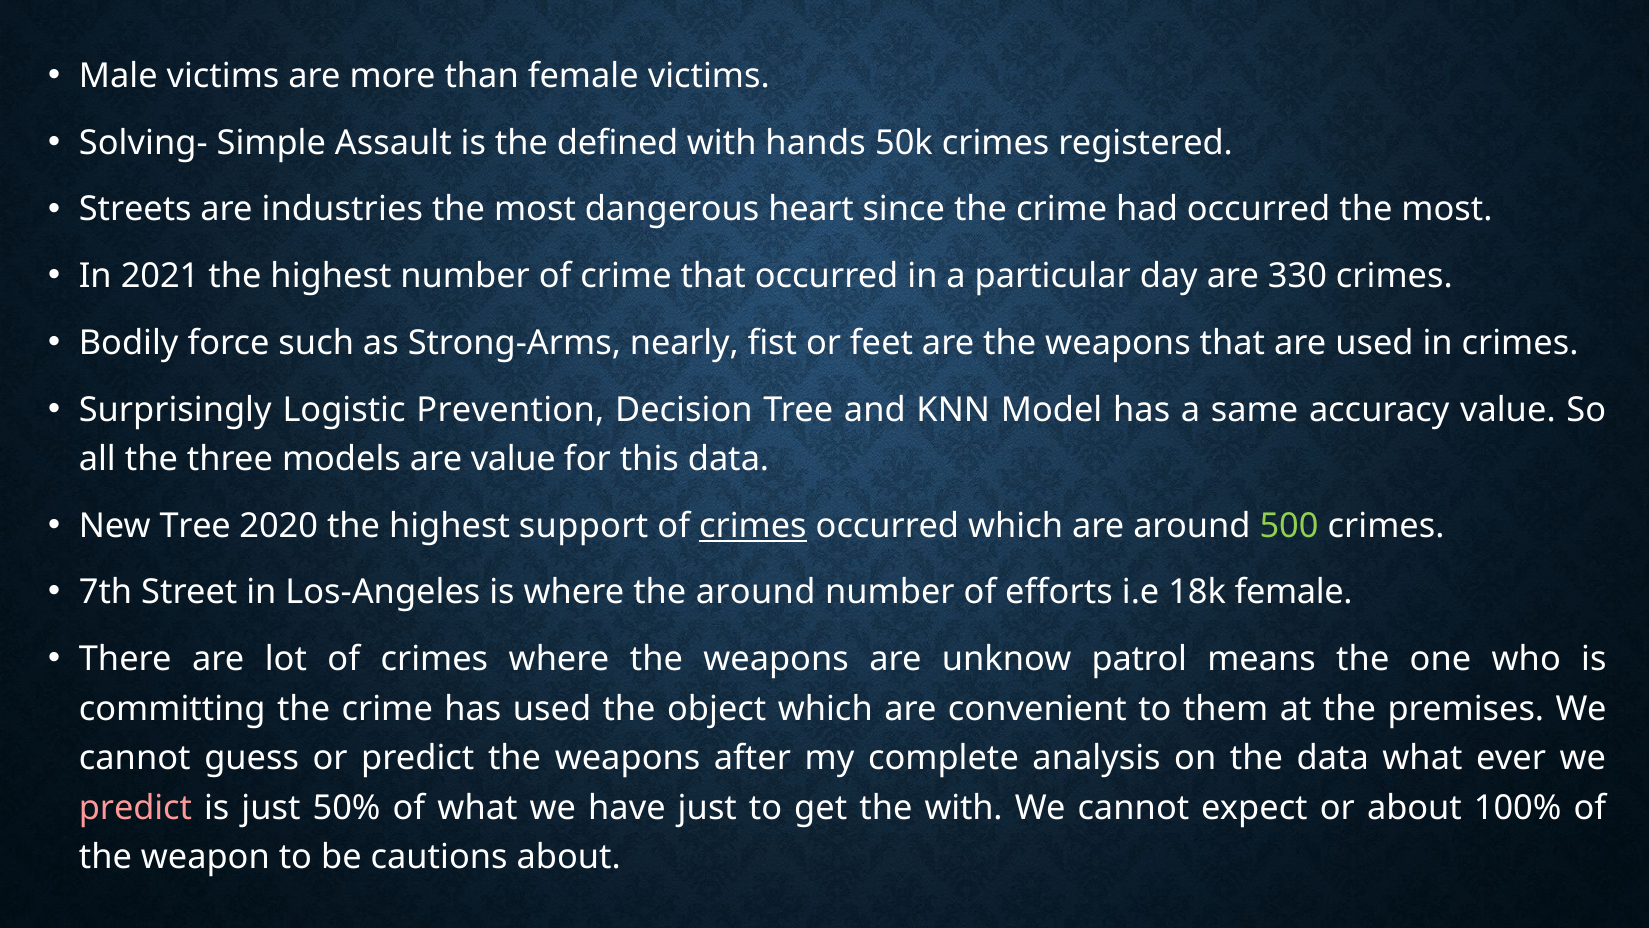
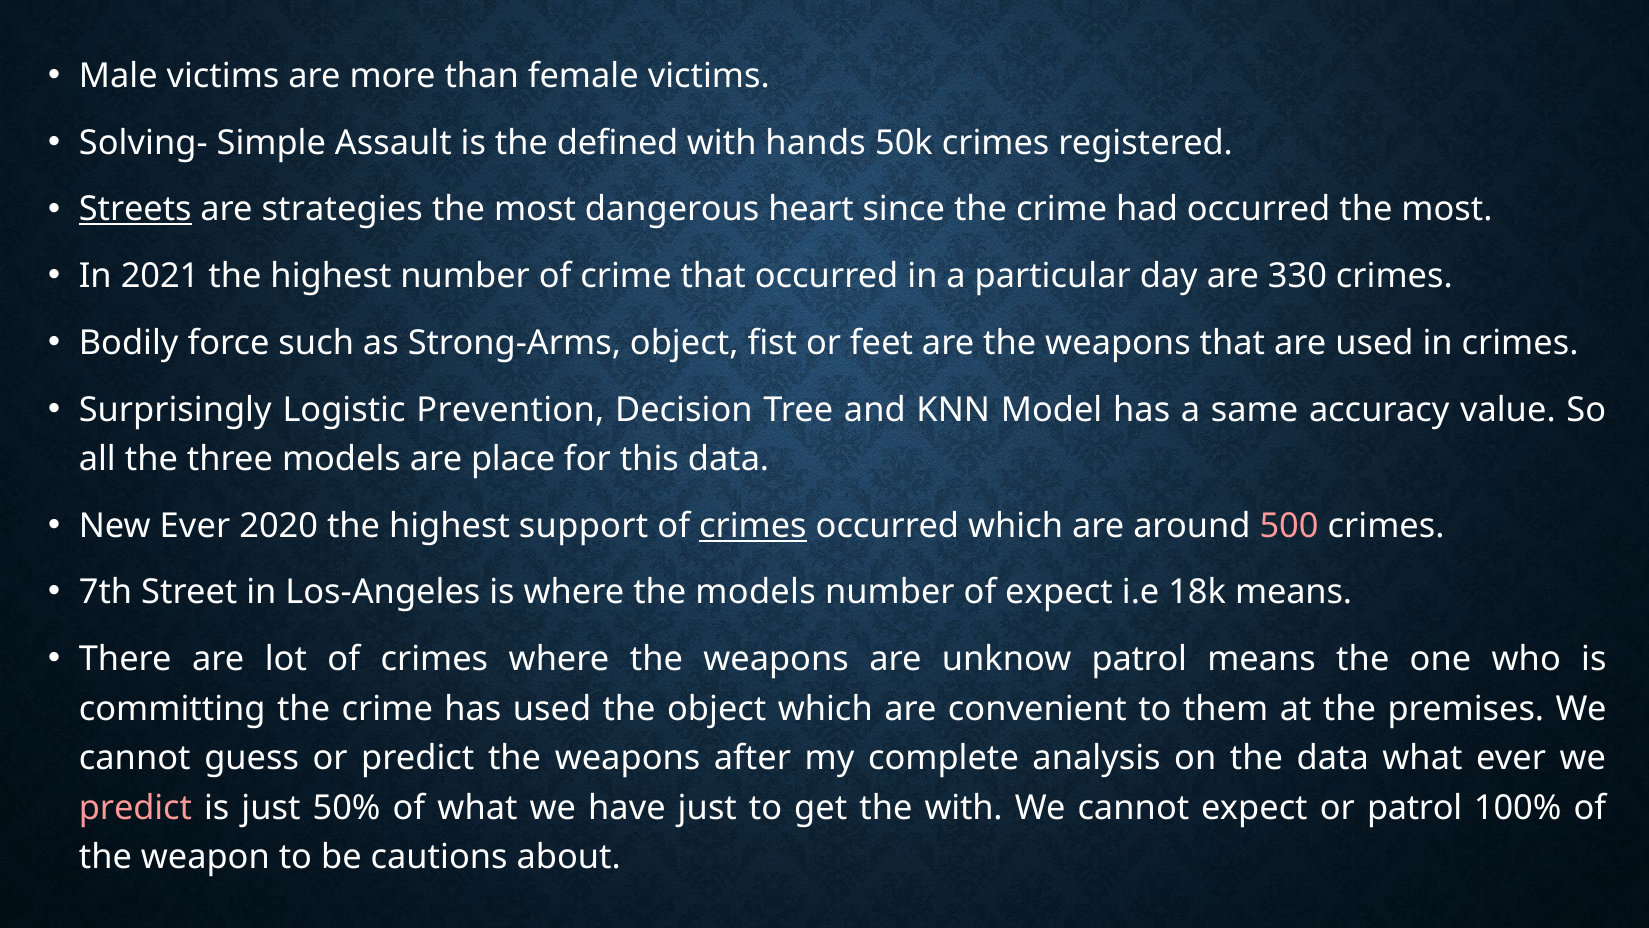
Streets underline: none -> present
industries: industries -> strategies
Strong-Arms nearly: nearly -> object
are value: value -> place
New Tree: Tree -> Ever
500 colour: light green -> pink
the around: around -> models
of efforts: efforts -> expect
18k female: female -> means
or about: about -> patrol
